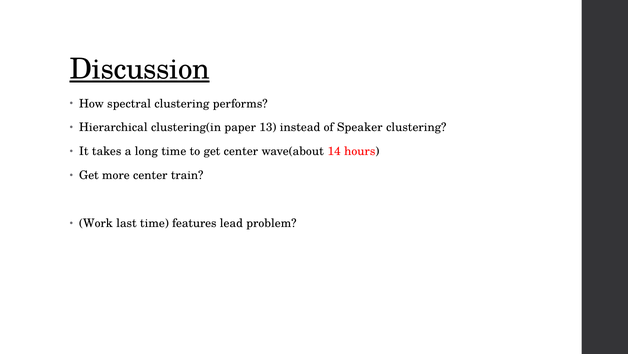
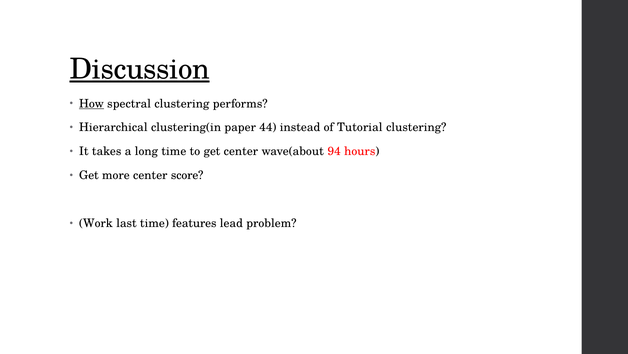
How underline: none -> present
13: 13 -> 44
Speaker: Speaker -> Tutorial
14: 14 -> 94
train: train -> score
